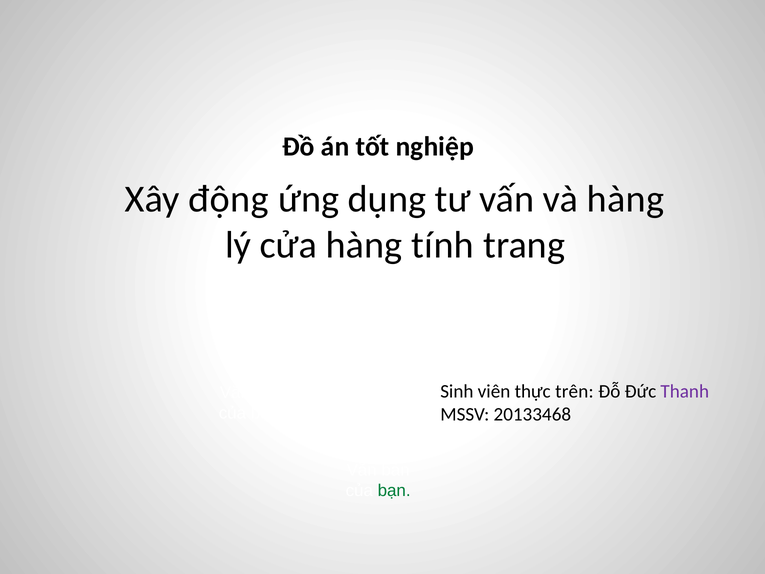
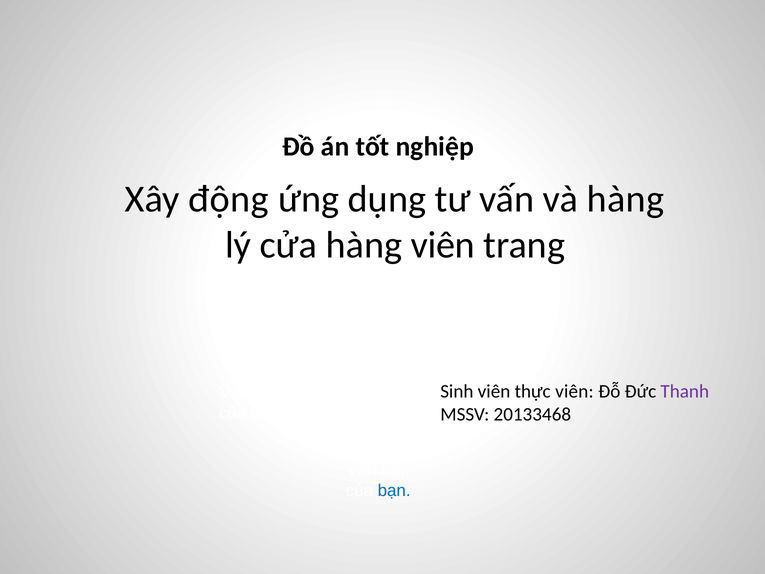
hàng tính: tính -> viên
trên at (574, 391): trên -> viên
bạn at (394, 491) colour: green -> blue
